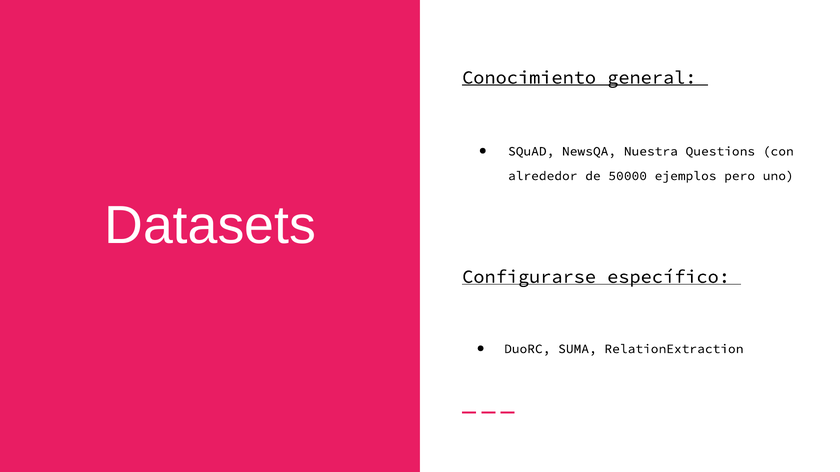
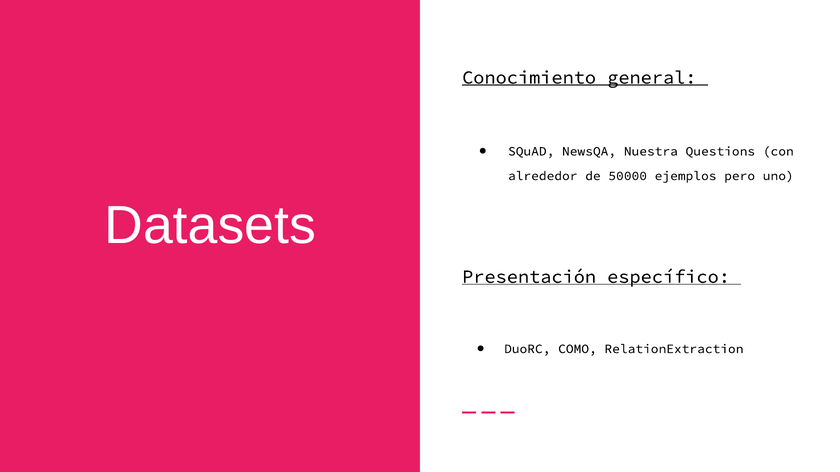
Configurarse: Configurarse -> Presentación
SUMA: SUMA -> COMO
